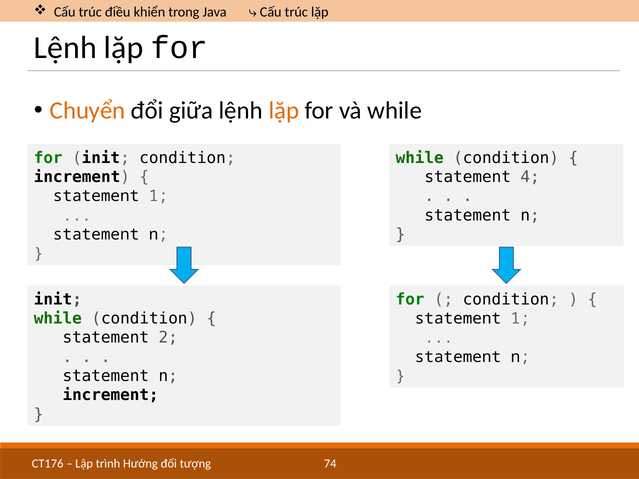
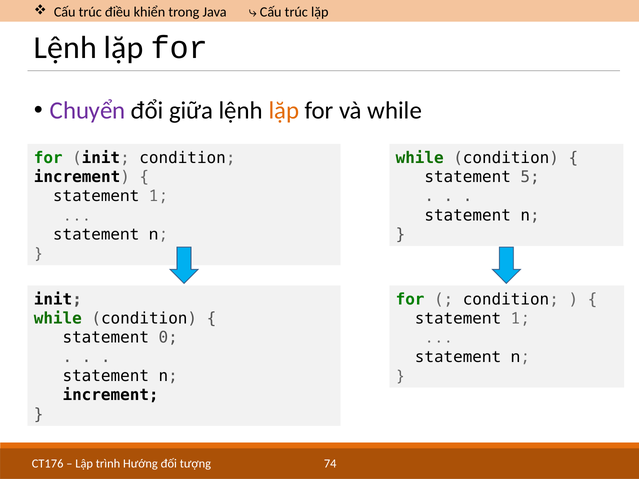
Chuyển colour: orange -> purple
4: 4 -> 5
2: 2 -> 0
